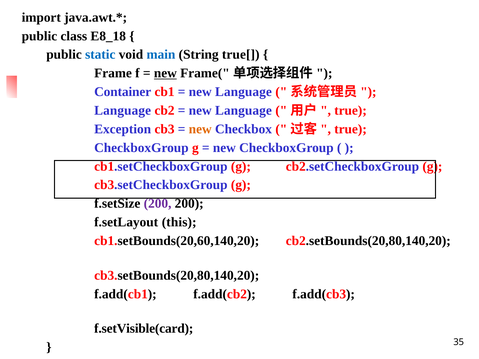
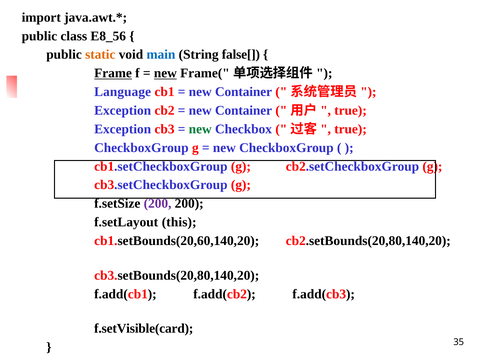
E8_18: E8_18 -> E8_56
static colour: blue -> orange
true[: true[ -> false[
Frame underline: none -> present
Container: Container -> Language
Language at (243, 92): Language -> Container
Language at (123, 111): Language -> Exception
Language at (243, 111): Language -> Container
new at (200, 129) colour: orange -> green
